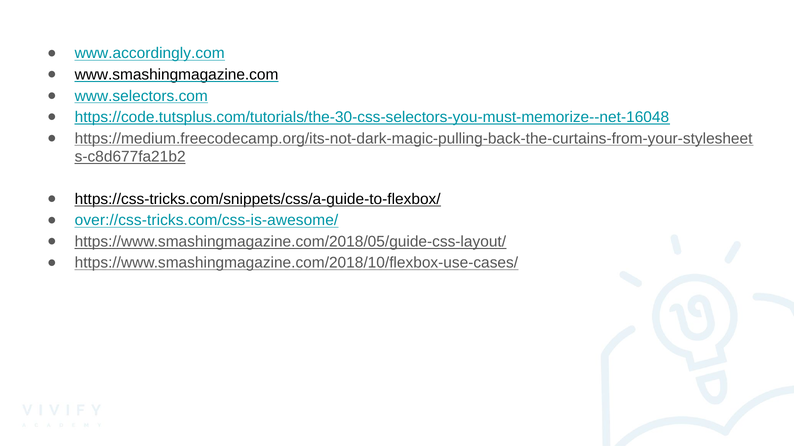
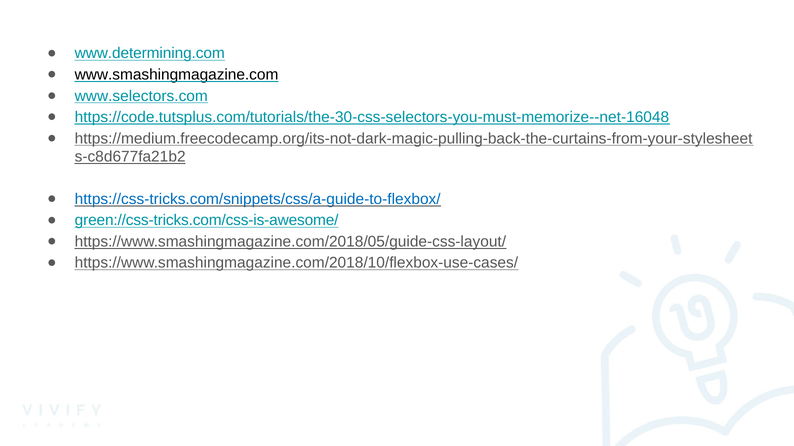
www.accordingly.com: www.accordingly.com -> www.determining.com
https://css-tricks.com/snippets/css/a-guide-to-flexbox/ colour: black -> blue
over://css-tricks.com/css-is-awesome/: over://css-tricks.com/css-is-awesome/ -> green://css-tricks.com/css-is-awesome/
